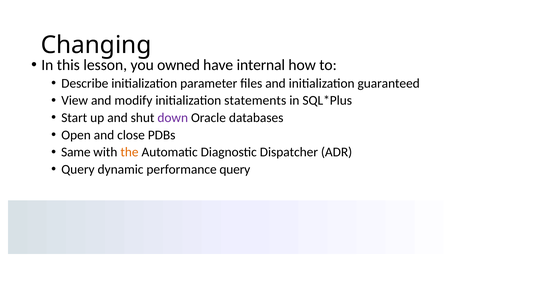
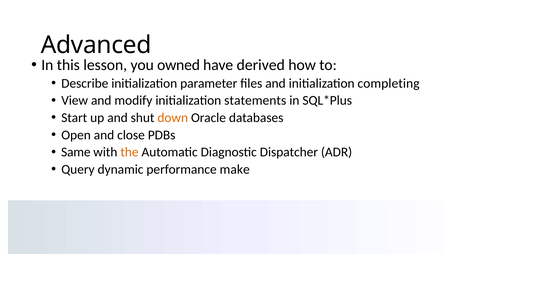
Changing: Changing -> Advanced
internal: internal -> derived
guaranteed: guaranteed -> completing
down colour: purple -> orange
performance query: query -> make
